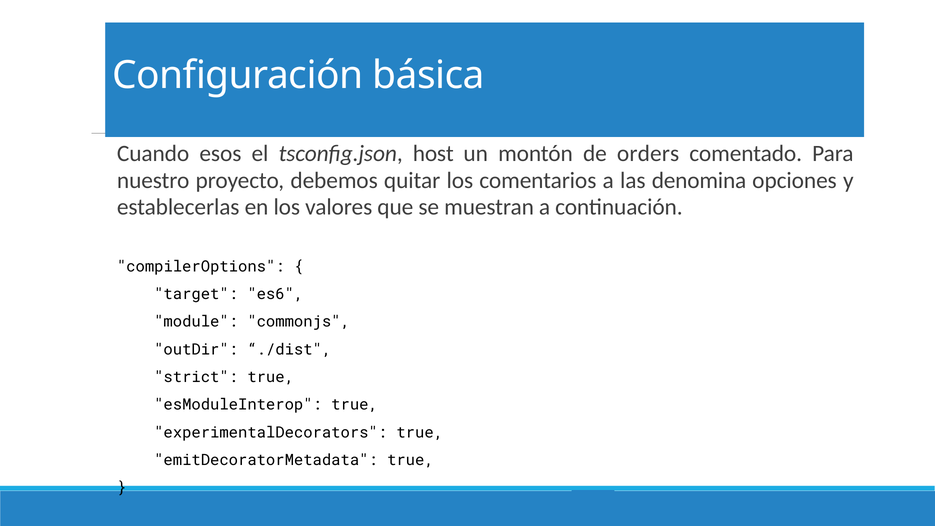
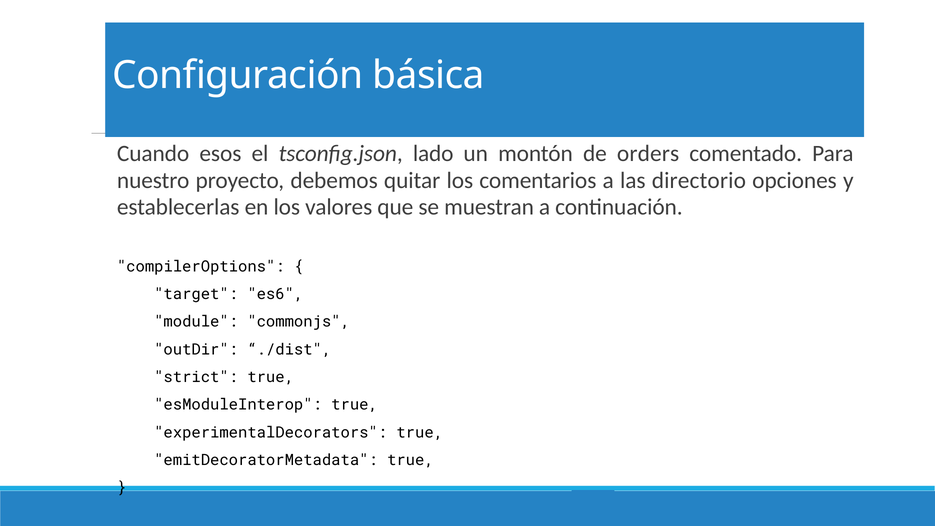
host: host -> lado
denomina: denomina -> directorio
